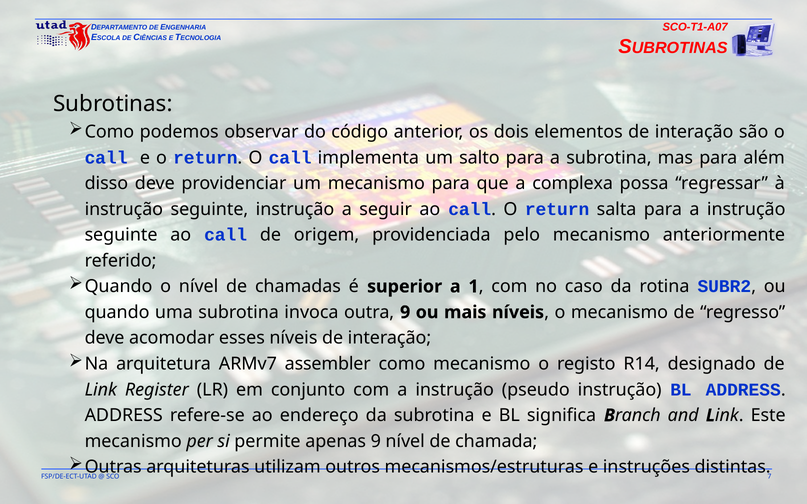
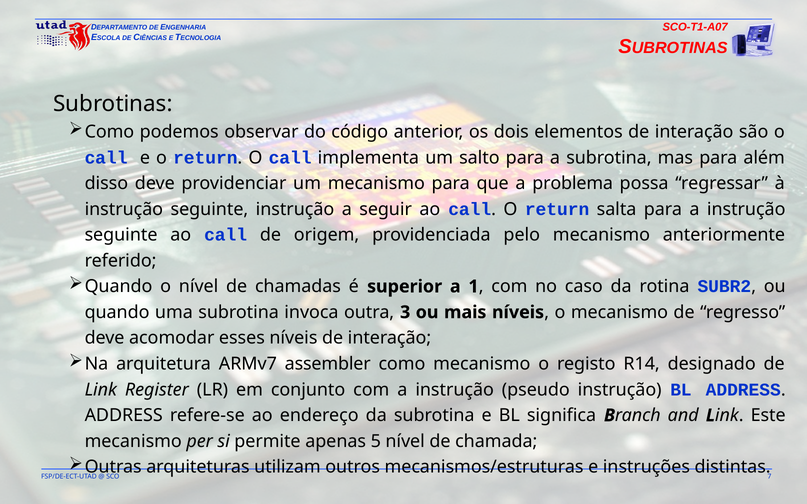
complexa: complexa -> problema
outra 9: 9 -> 3
apenas 9: 9 -> 5
